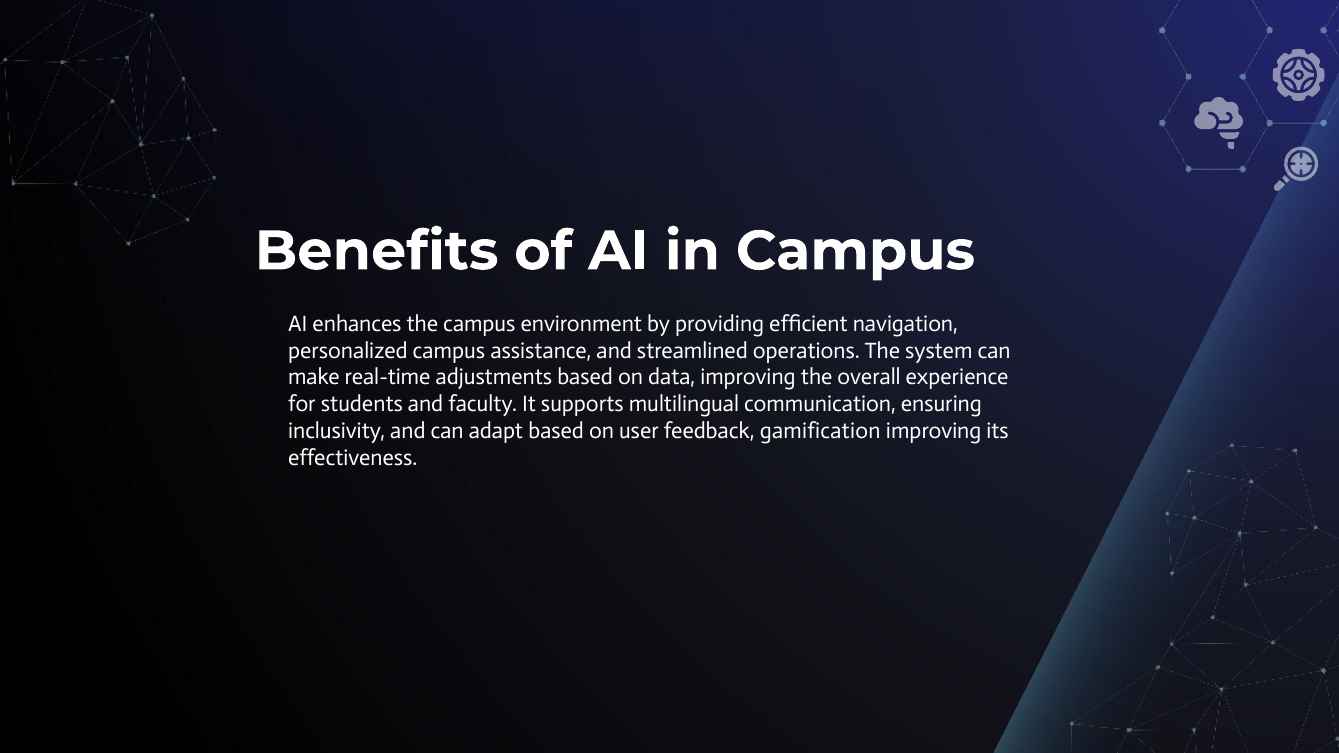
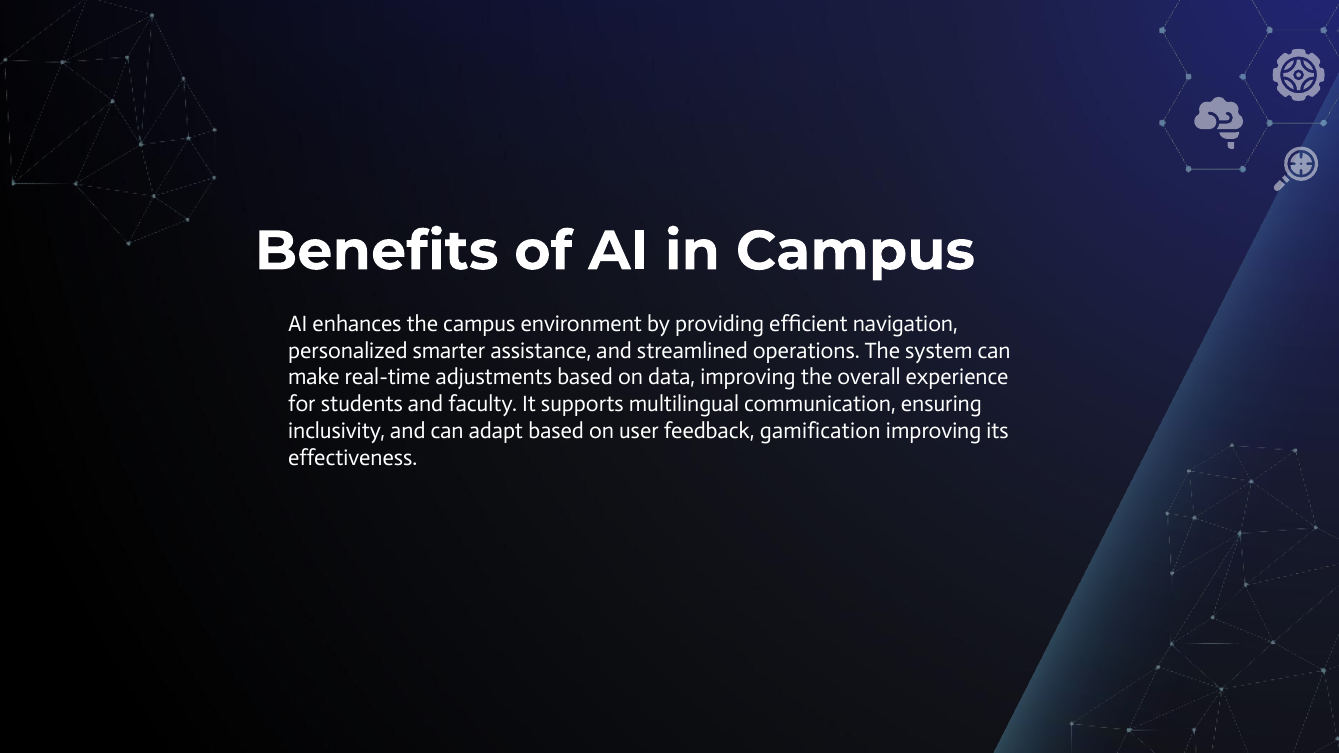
personalized campus: campus -> smarter
